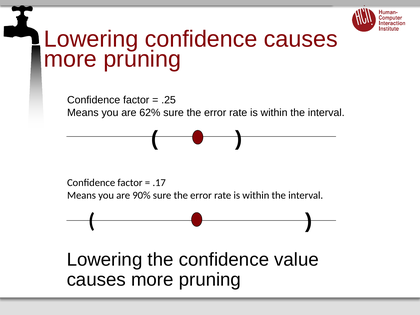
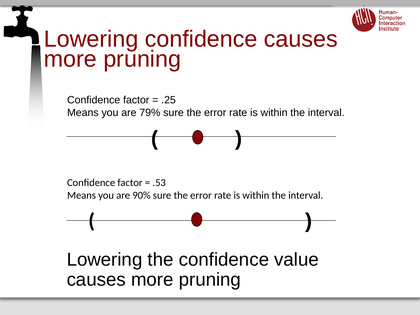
62%: 62% -> 79%
.17: .17 -> .53
